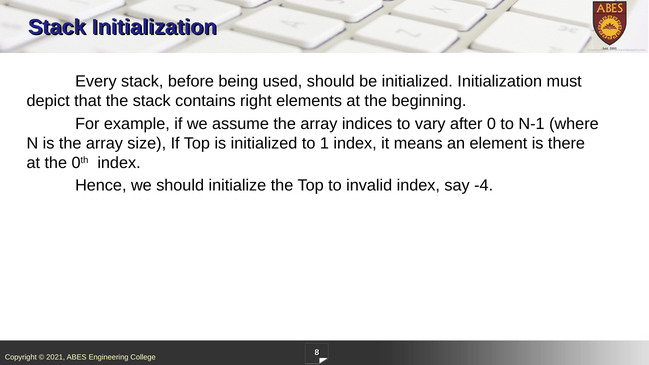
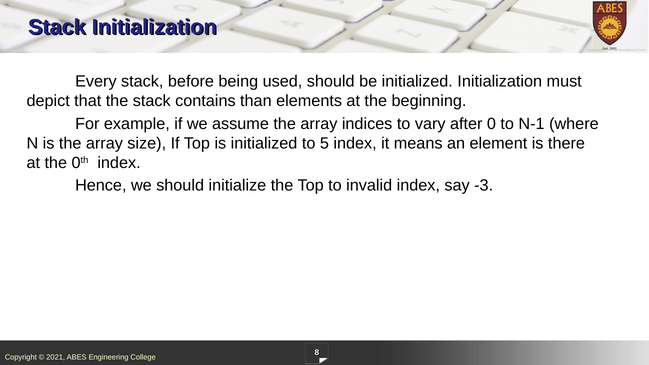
right: right -> than
1: 1 -> 5
-4: -4 -> -3
